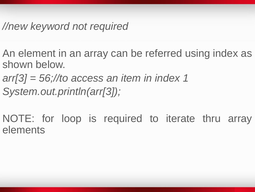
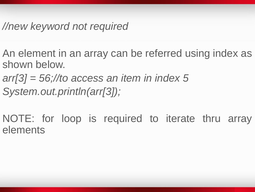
1: 1 -> 5
